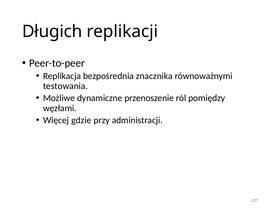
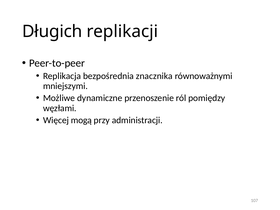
testowania: testowania -> mniejszymi
gdzie: gdzie -> mogą
